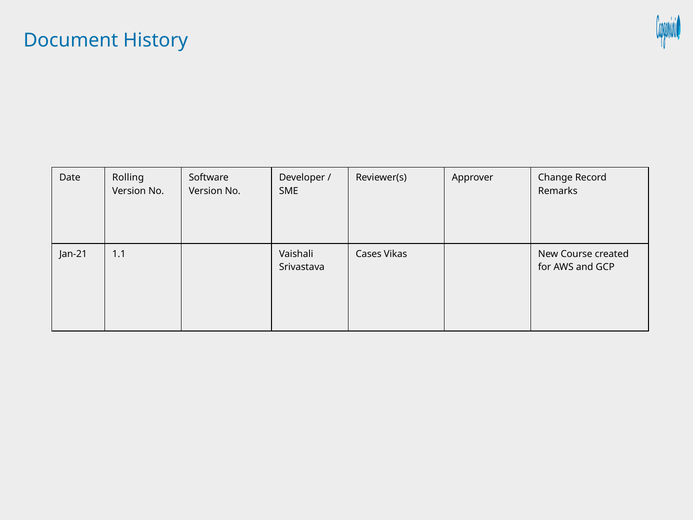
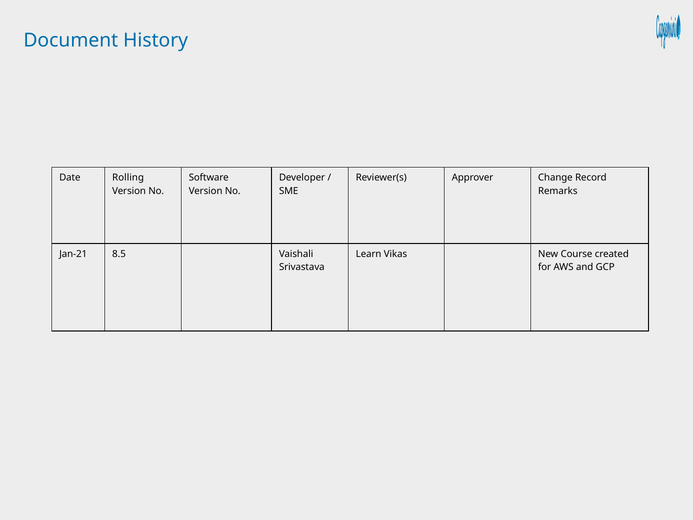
1.1: 1.1 -> 8.5
Cases: Cases -> Learn
